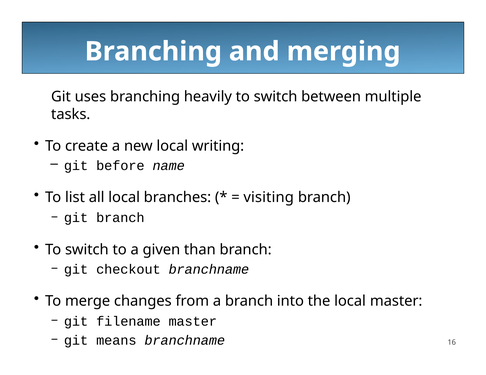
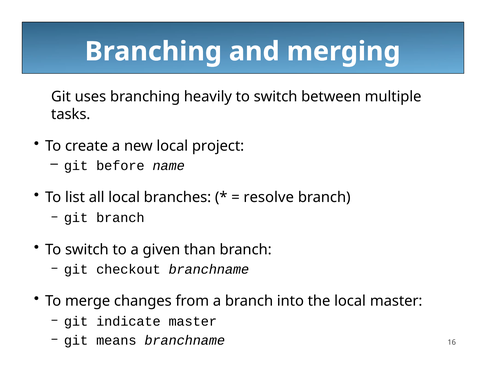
writing: writing -> project
visiting: visiting -> resolve
filename: filename -> indicate
